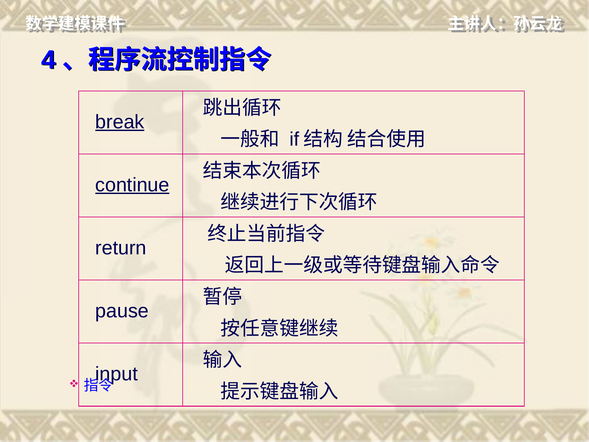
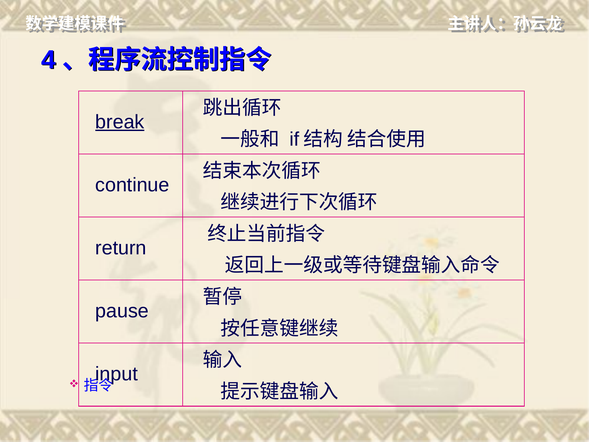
continue underline: present -> none
